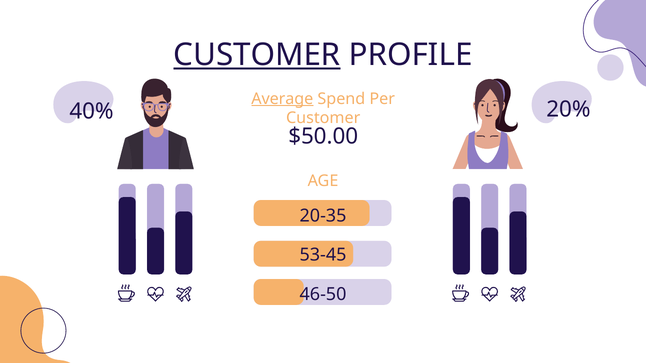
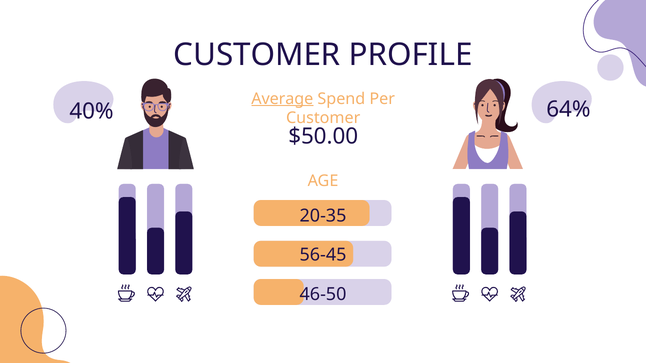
CUSTOMER at (257, 55) underline: present -> none
20%: 20% -> 64%
53-45: 53-45 -> 56-45
